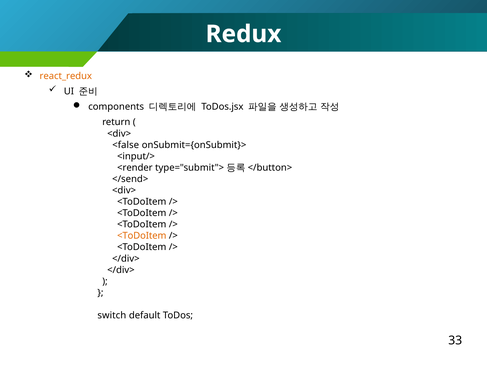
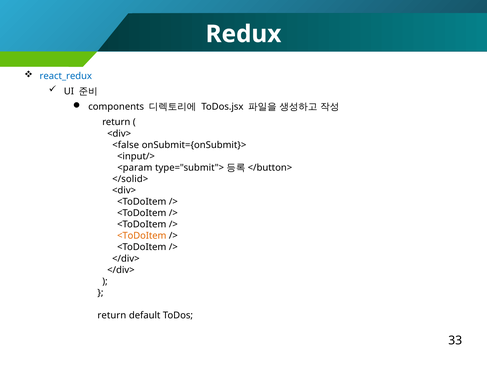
react_redux colour: orange -> blue
<render: <render -> <param
</send>: </send> -> </solid>
switch at (112, 316): switch -> return
